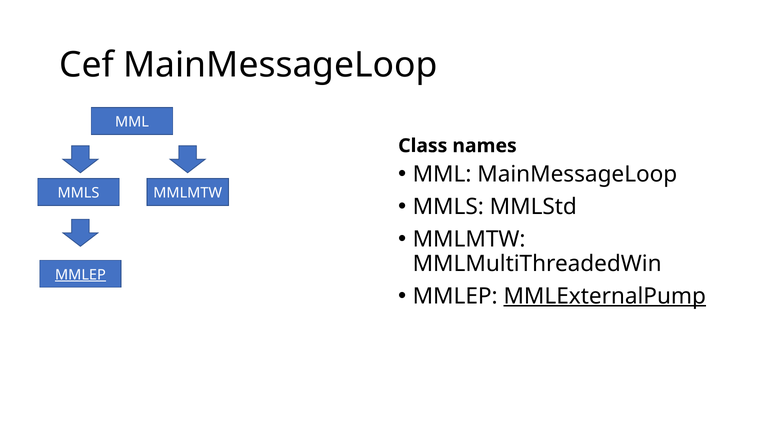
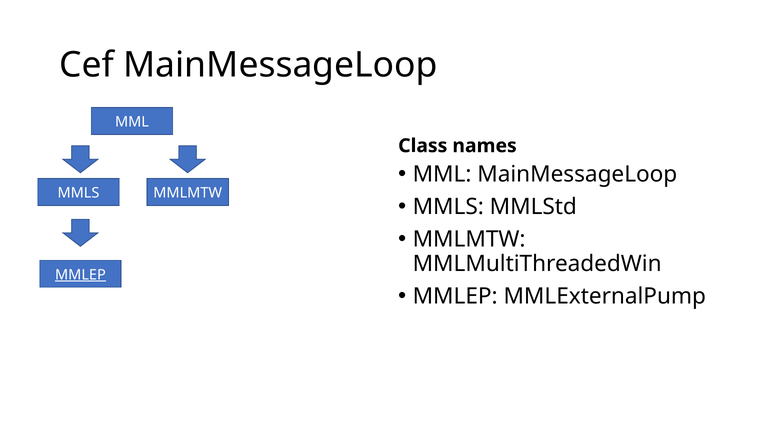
MMLExternalPump underline: present -> none
